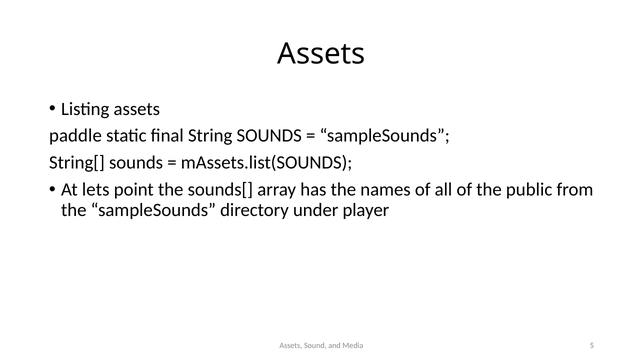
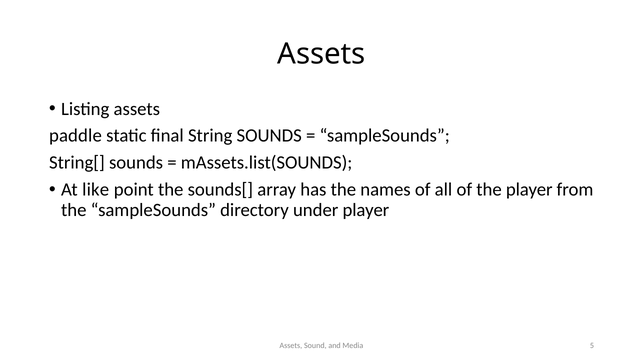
lets: lets -> like
the public: public -> player
